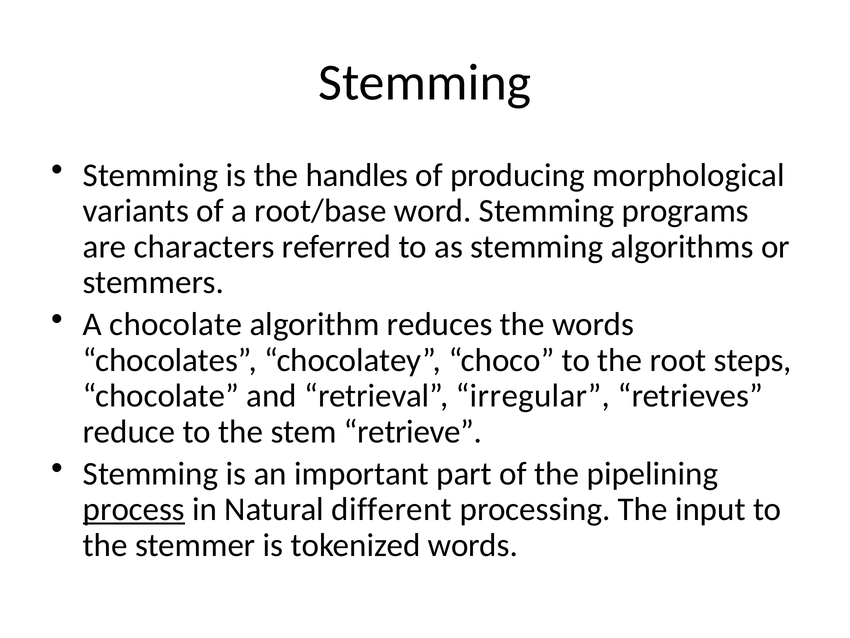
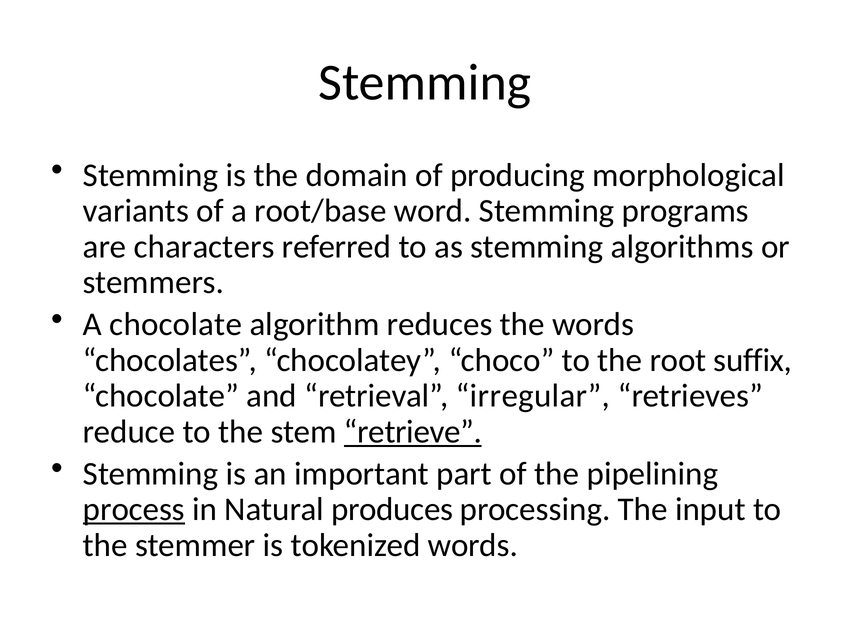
handles: handles -> domain
steps: steps -> suffix
retrieve underline: none -> present
different: different -> produces
